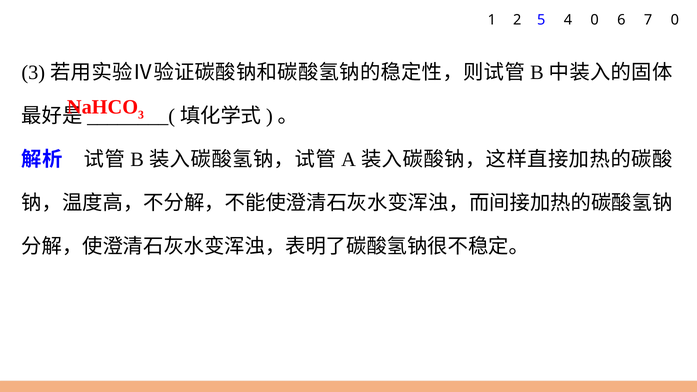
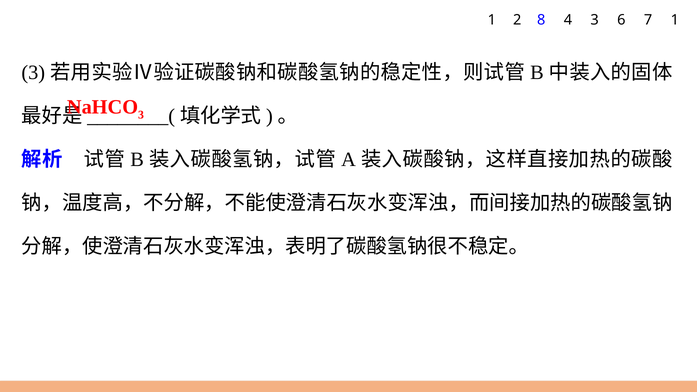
5: 5 -> 8
4 0: 0 -> 3
7 0: 0 -> 1
